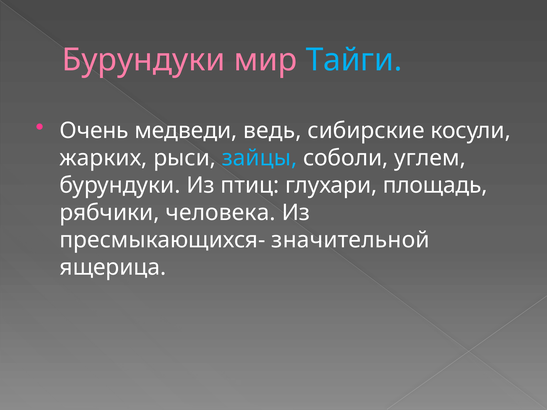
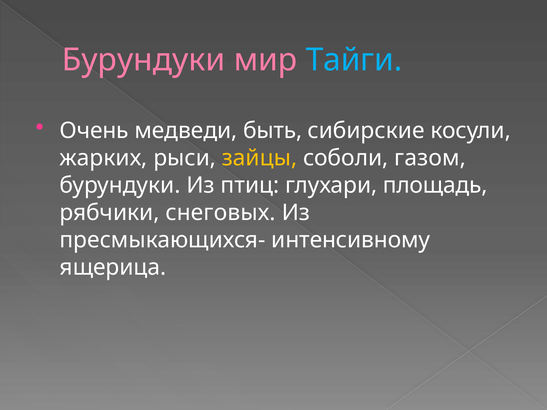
ведь: ведь -> быть
зайцы colour: light blue -> yellow
углем: углем -> газом
человека: человека -> снеговых
значительной: значительной -> интенсивному
